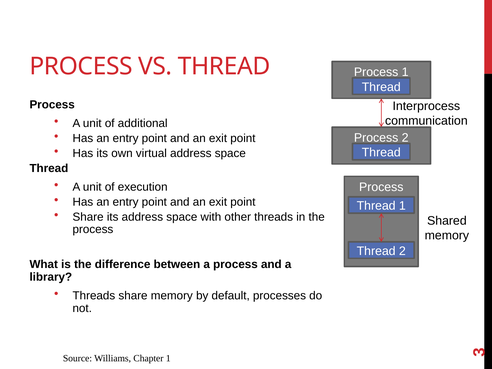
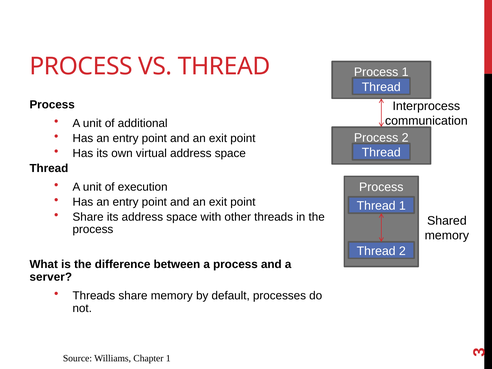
library: library -> server
